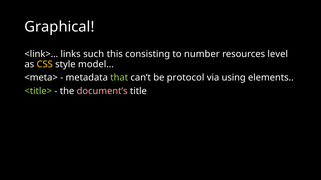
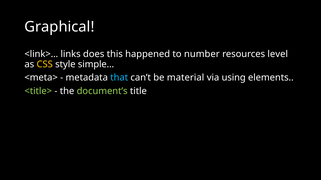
such: such -> does
consisting: consisting -> happened
model…: model… -> simple…
that colour: light green -> light blue
protocol: protocol -> material
document’s colour: pink -> light green
